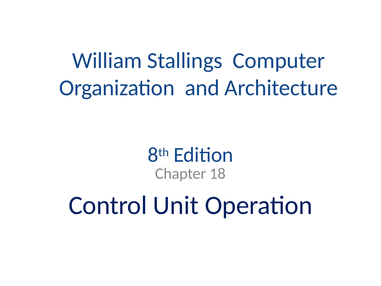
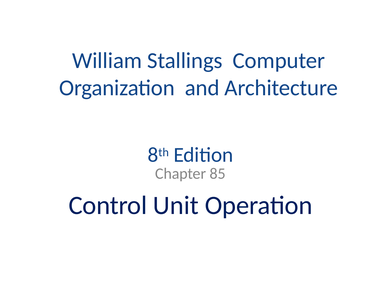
18: 18 -> 85
